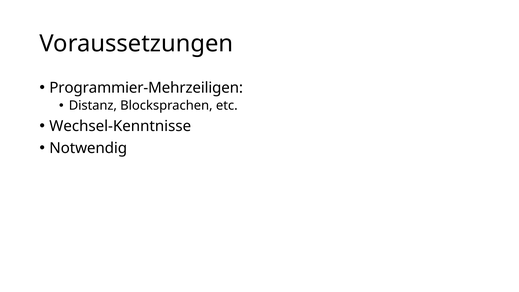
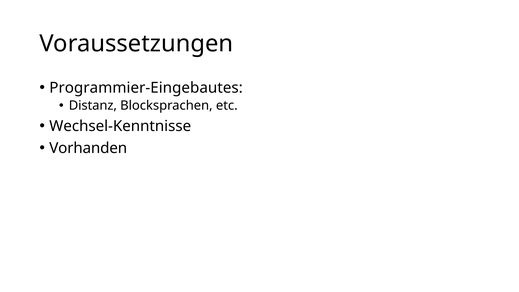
Programmier-Mehrzeiligen: Programmier-Mehrzeiligen -> Programmier-Eingebautes
Notwendig: Notwendig -> Vorhanden
